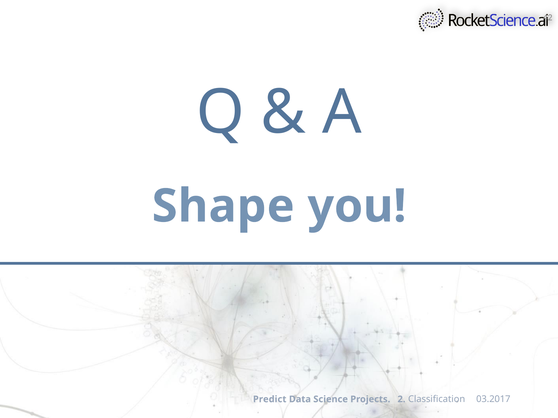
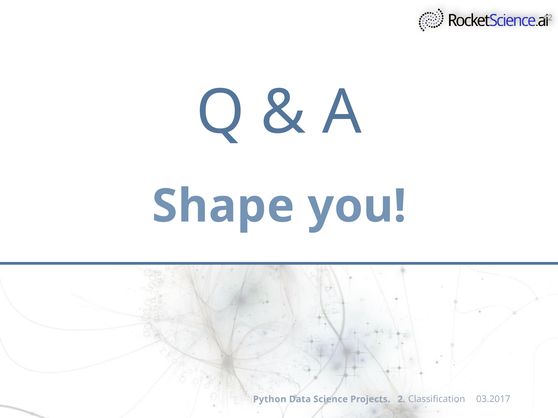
Predict: Predict -> Python
